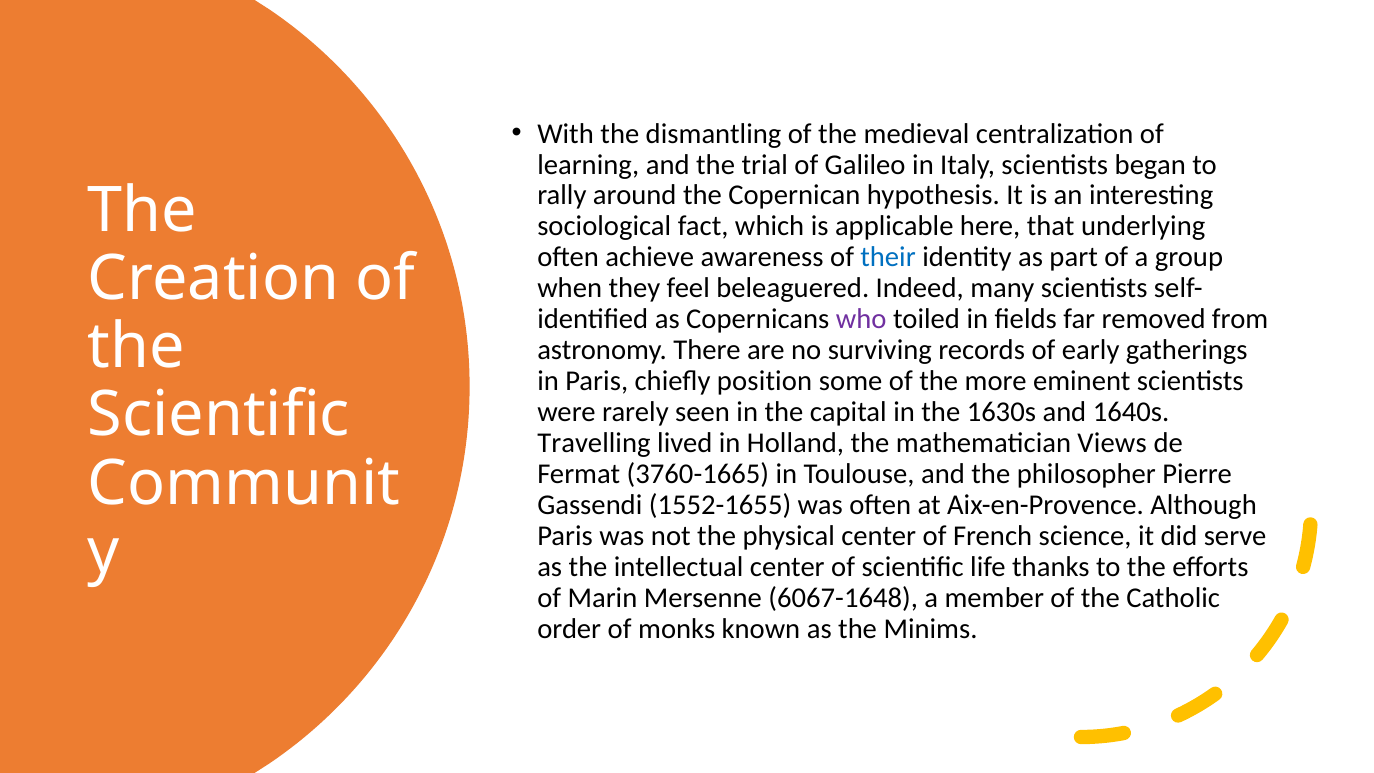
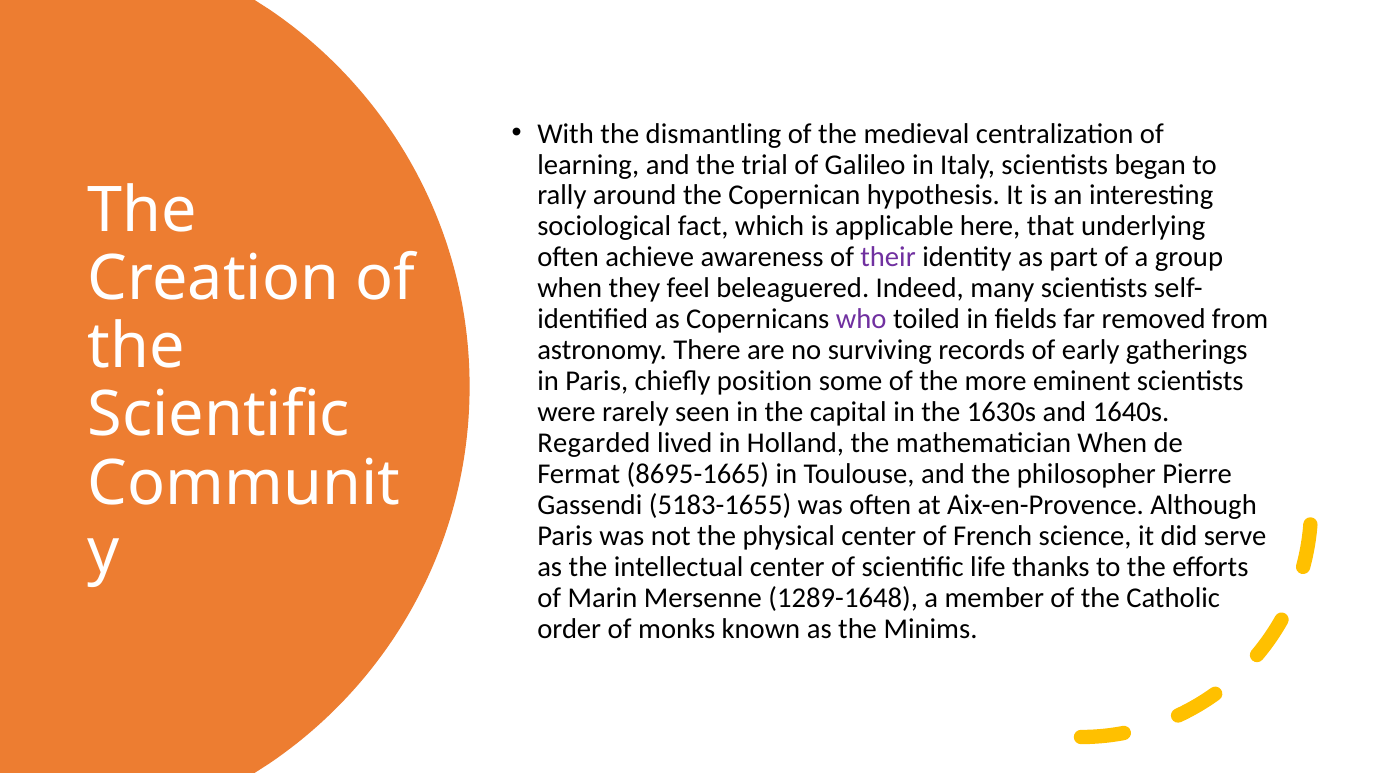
their colour: blue -> purple
Travelling: Travelling -> Regarded
mathematician Views: Views -> When
3760-1665: 3760-1665 -> 8695-1665
1552-1655: 1552-1655 -> 5183-1655
6067-1648: 6067-1648 -> 1289-1648
